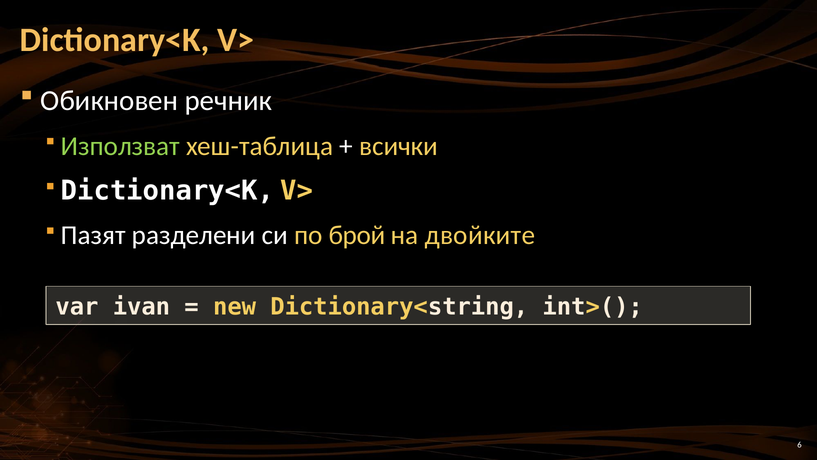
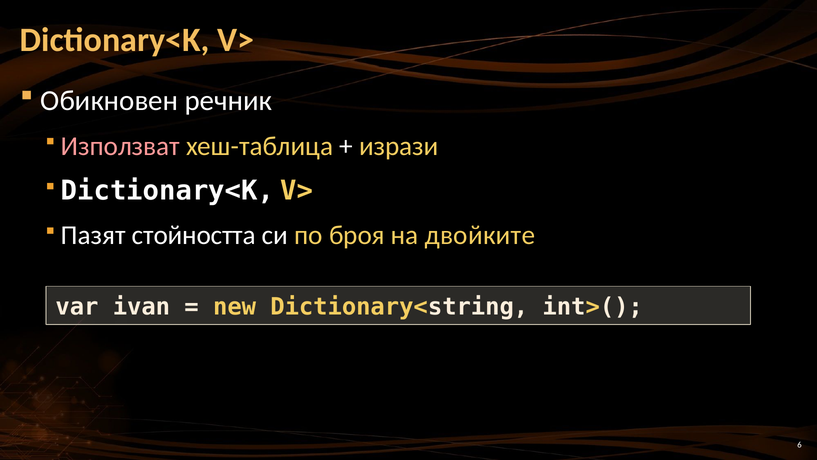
Използват colour: light green -> pink
всички: всички -> изрази
разделени: разделени -> стойността
брой: брой -> броя
